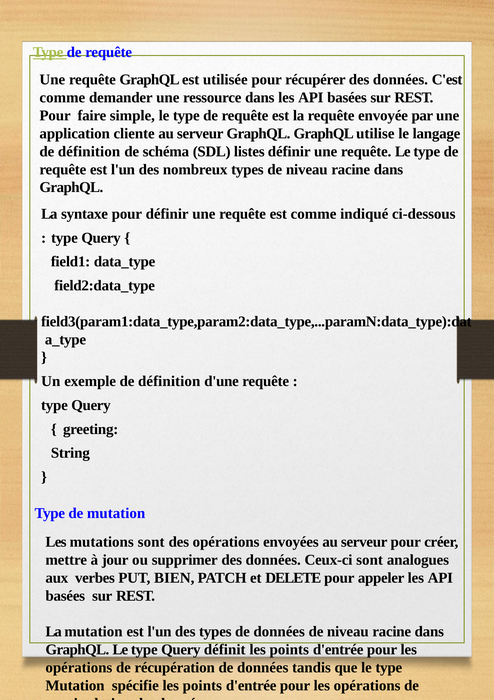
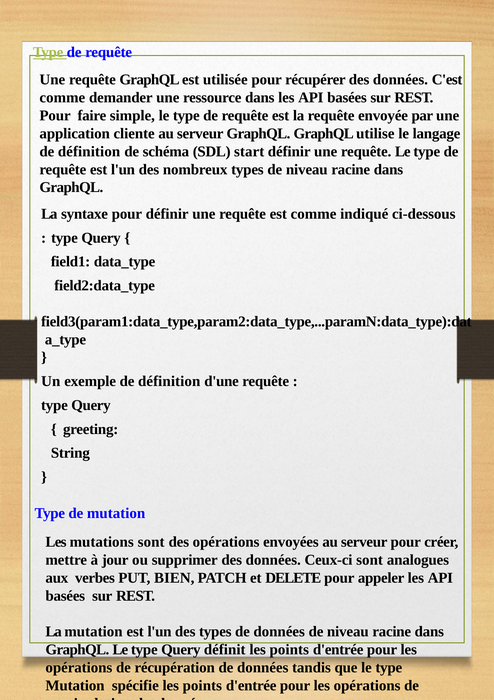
listes: listes -> start
